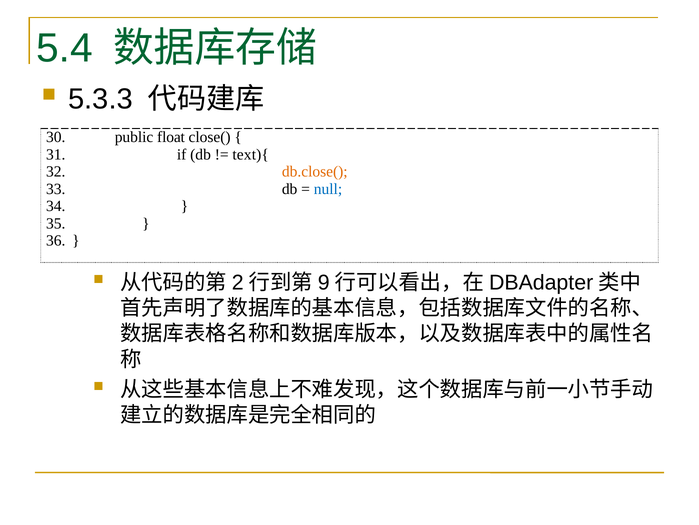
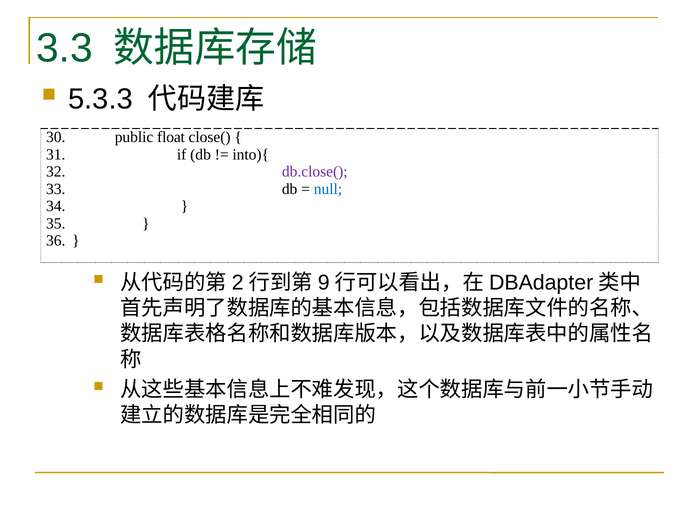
5.4: 5.4 -> 3.3
text){: text){ -> into){
db.close( colour: orange -> purple
